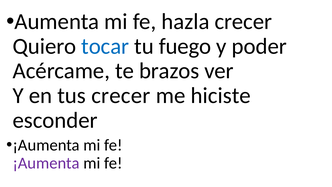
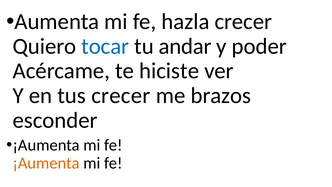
fuego: fuego -> andar
brazos: brazos -> hiciste
hiciste: hiciste -> brazos
¡Aumenta at (46, 163) colour: purple -> orange
